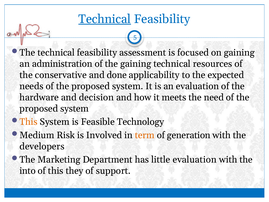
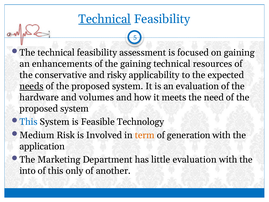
administration: administration -> enhancements
done: done -> risky
needs underline: none -> present
decision: decision -> volumes
This at (29, 122) colour: orange -> blue
developers: developers -> application
they: they -> only
support: support -> another
